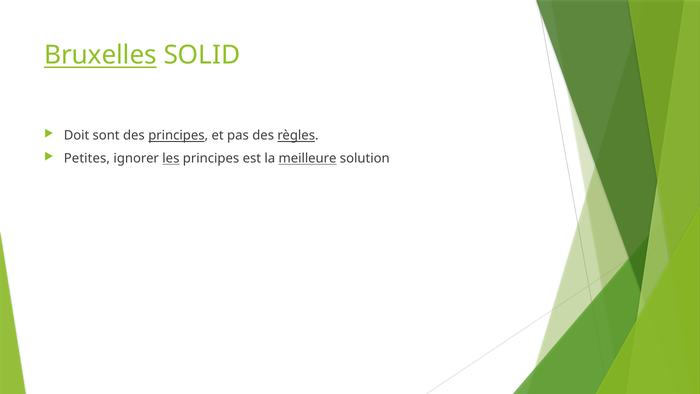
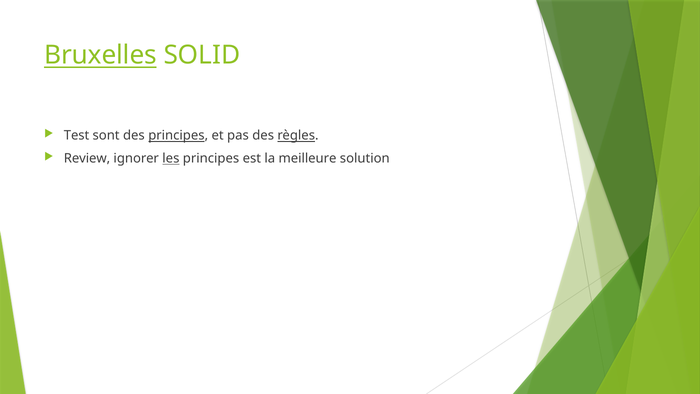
Doit: Doit -> Test
Petites: Petites -> Review
meilleure underline: present -> none
